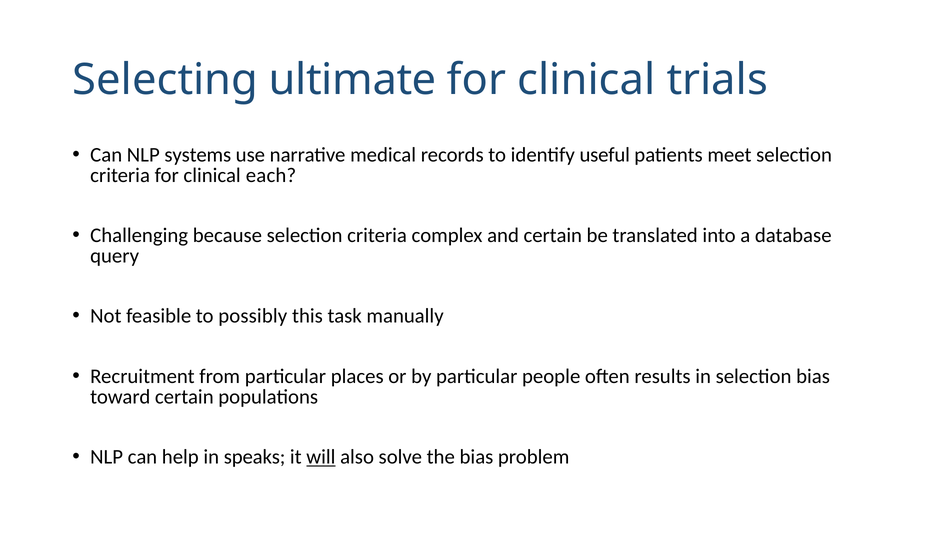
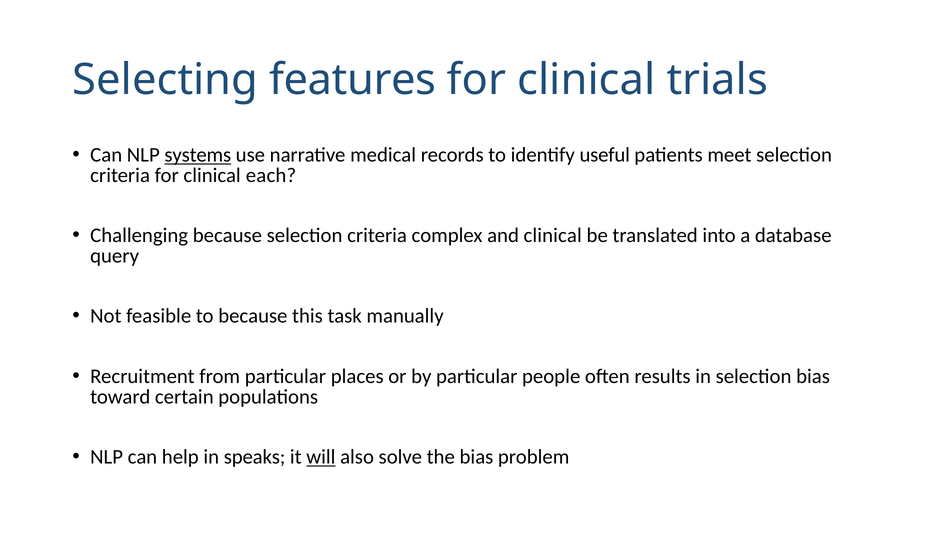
ultimate: ultimate -> features
systems underline: none -> present
and certain: certain -> clinical
to possibly: possibly -> because
